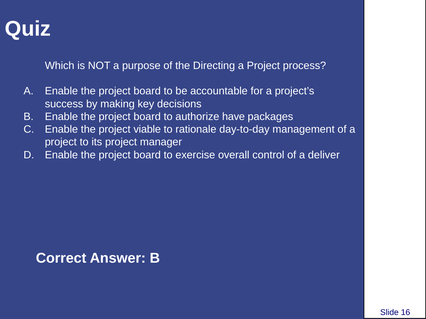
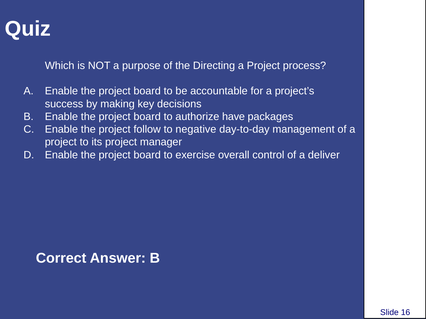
viable: viable -> follow
rationale: rationale -> negative
